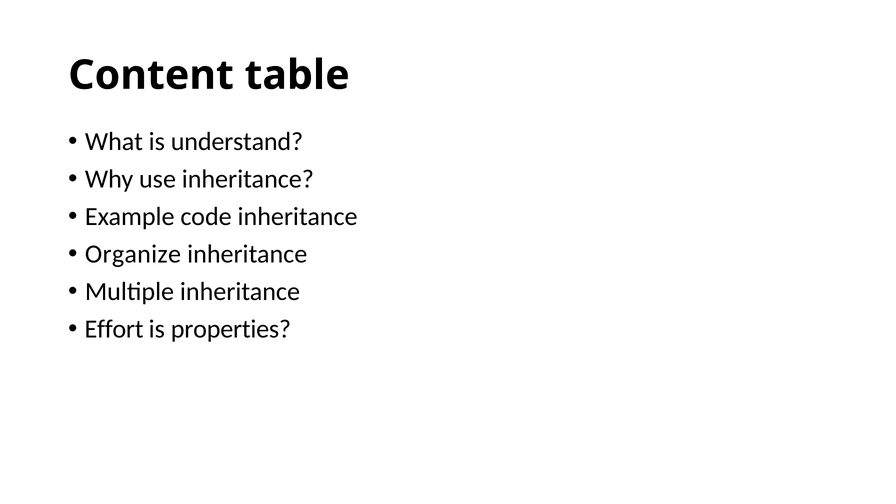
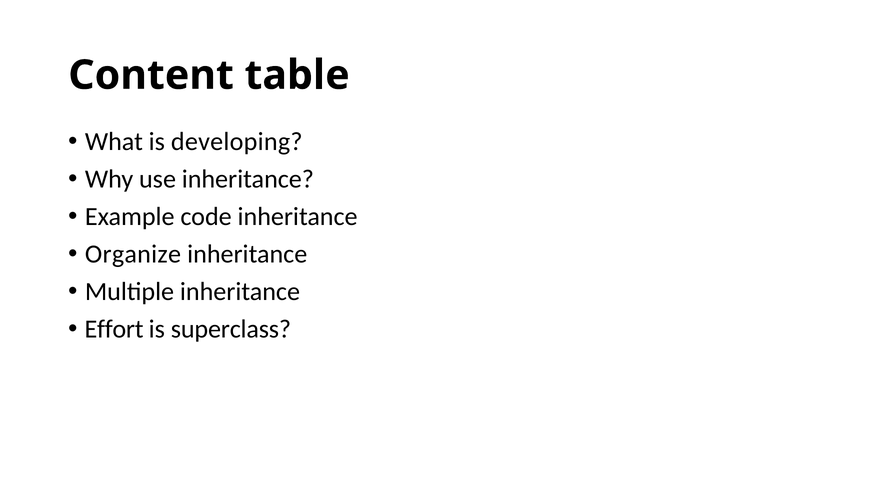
understand: understand -> developing
properties: properties -> superclass
